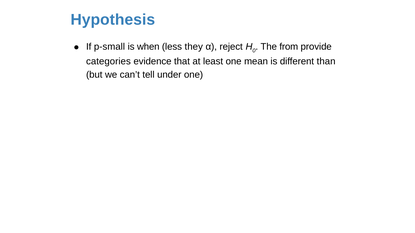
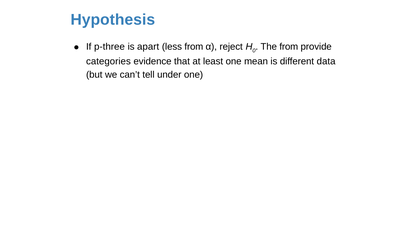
p-small: p-small -> p-three
when: when -> apart
less they: they -> from
than: than -> data
